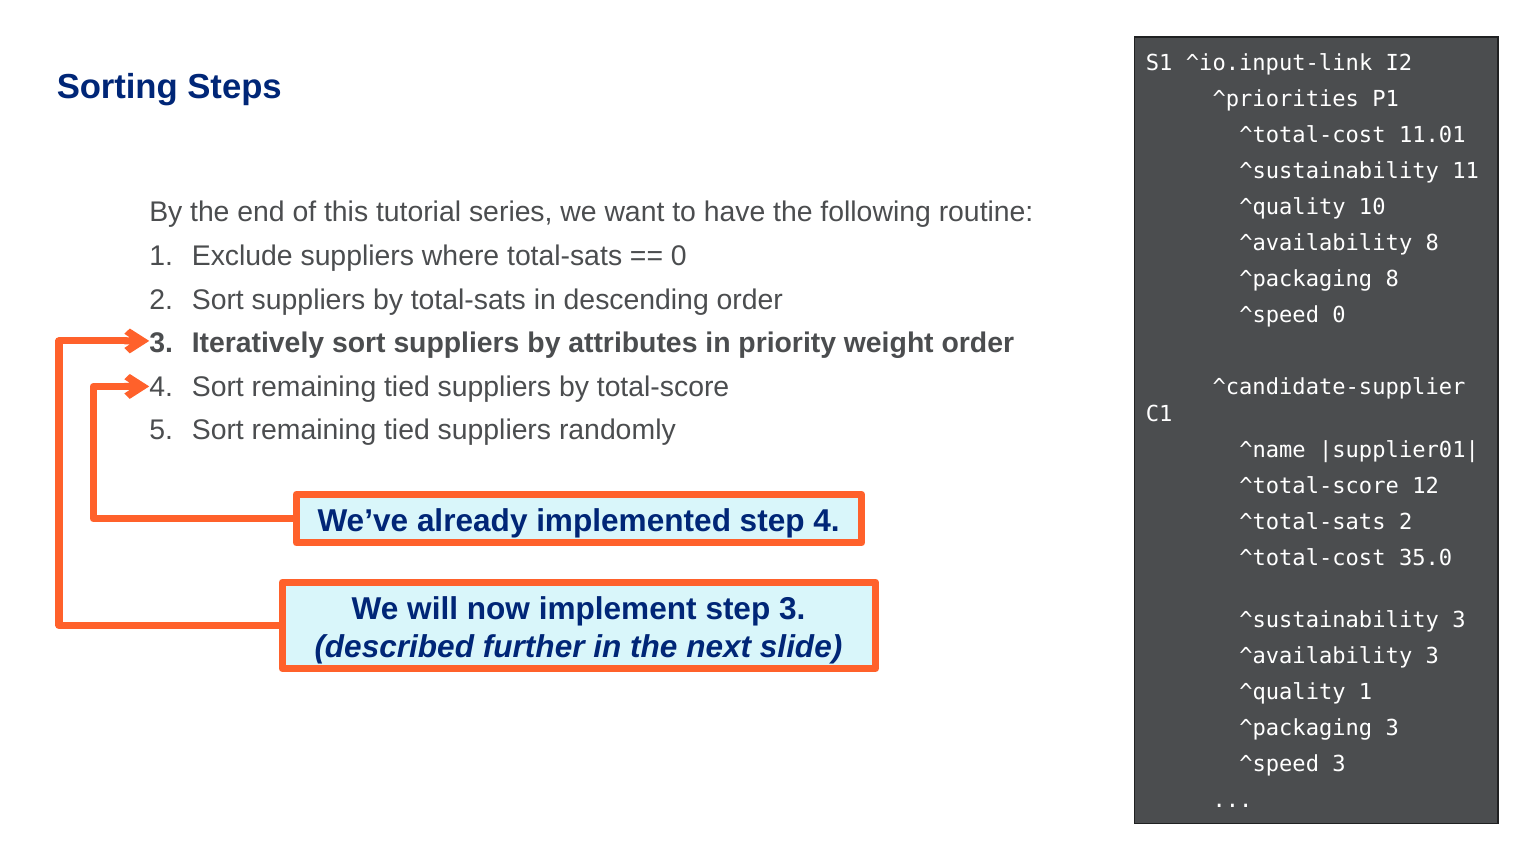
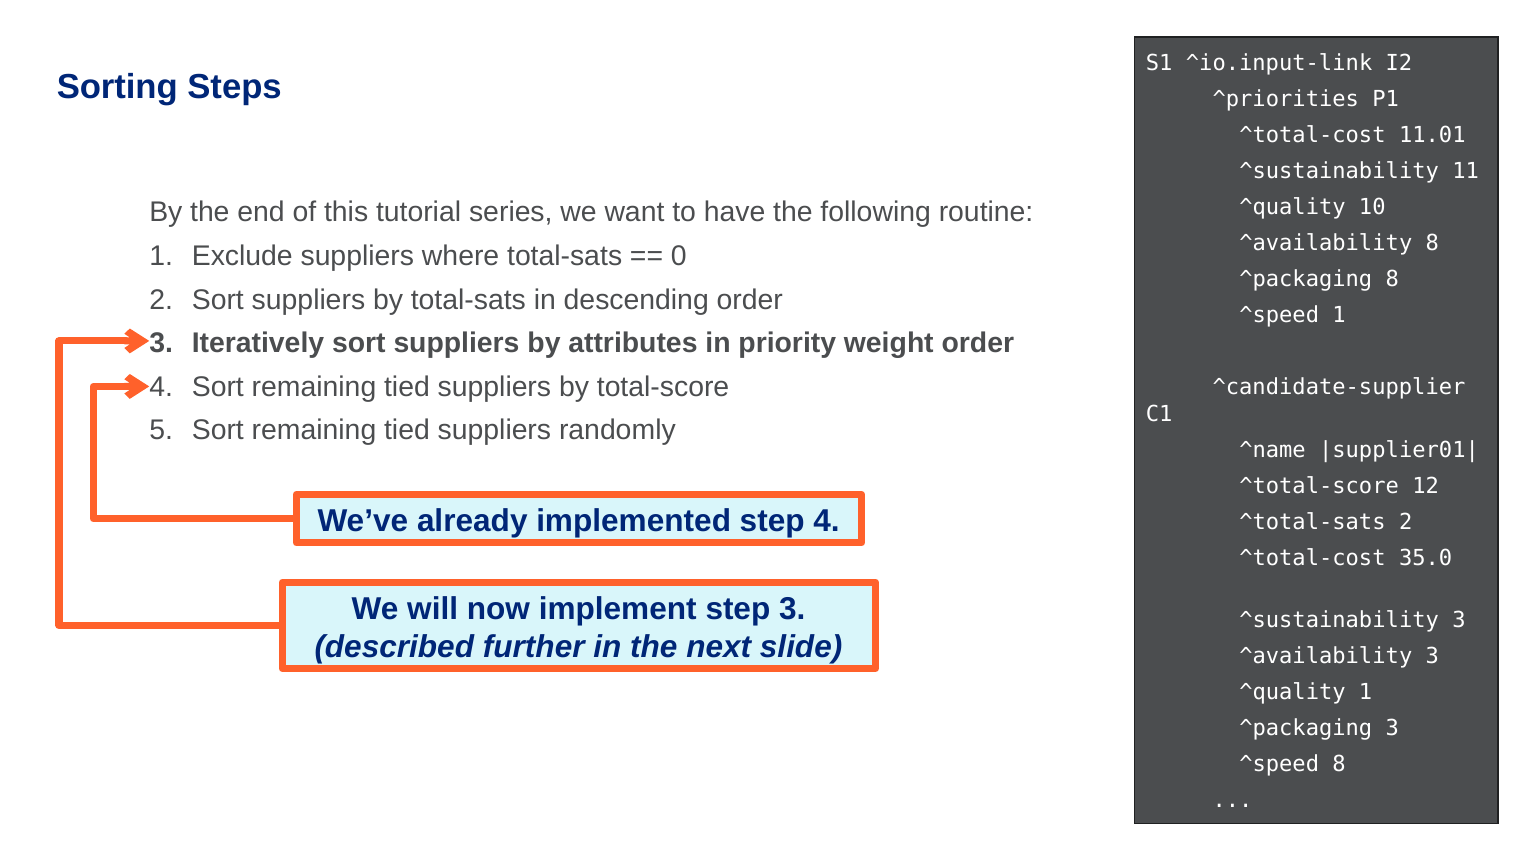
^speed 0: 0 -> 1
^speed 3: 3 -> 8
